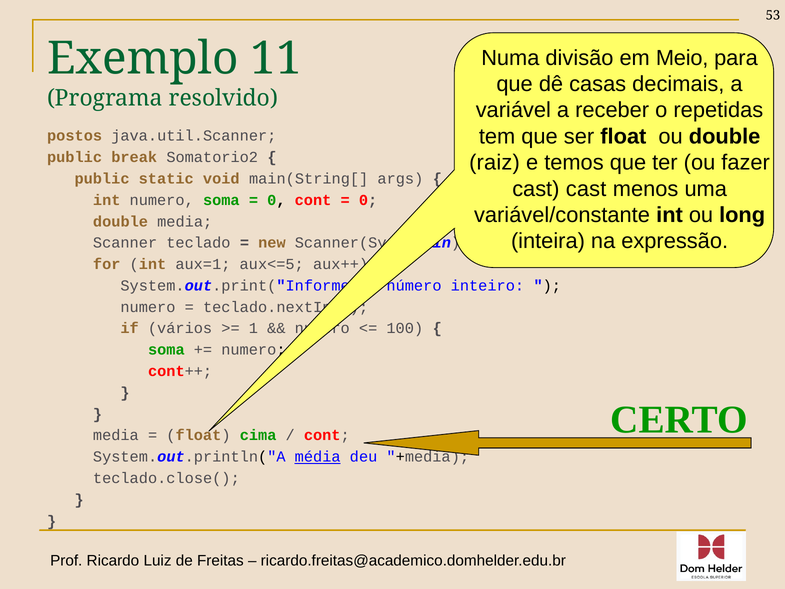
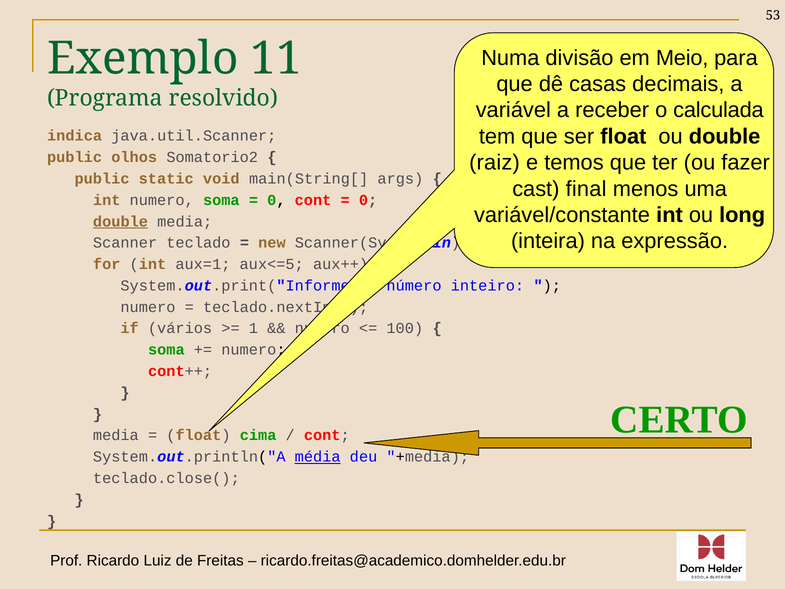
repetidas: repetidas -> calculada
postos: postos -> indica
break: break -> olhos
cast cast: cast -> final
double at (121, 221) underline: none -> present
